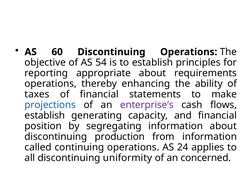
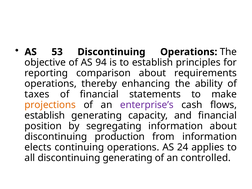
60: 60 -> 53
54: 54 -> 94
appropriate: appropriate -> comparison
projections colour: blue -> orange
called: called -> elects
discontinuing uniformity: uniformity -> generating
concerned: concerned -> controlled
